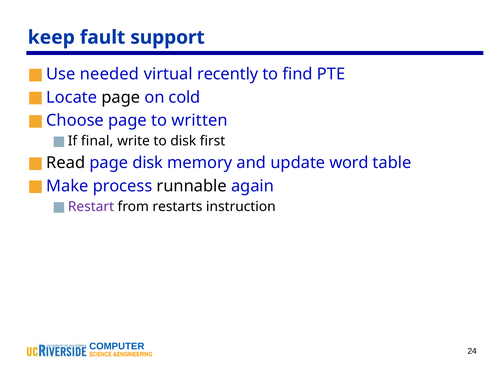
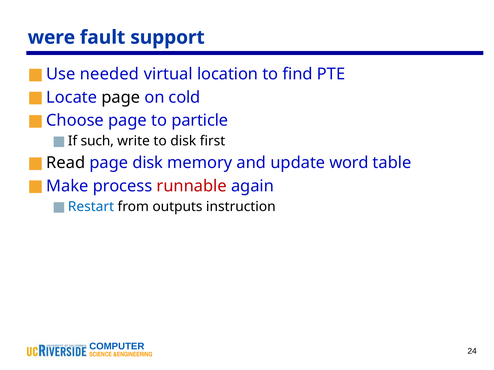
keep: keep -> were
recently: recently -> location
written: written -> particle
final: final -> such
runnable colour: black -> red
Restart colour: purple -> blue
restarts: restarts -> outputs
